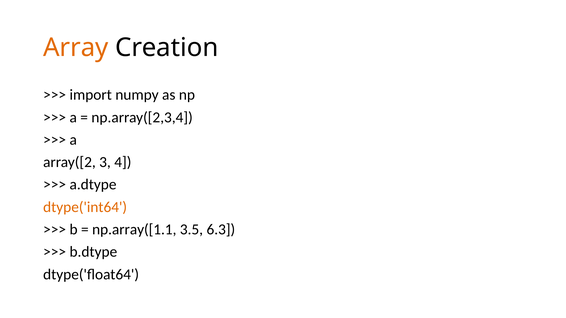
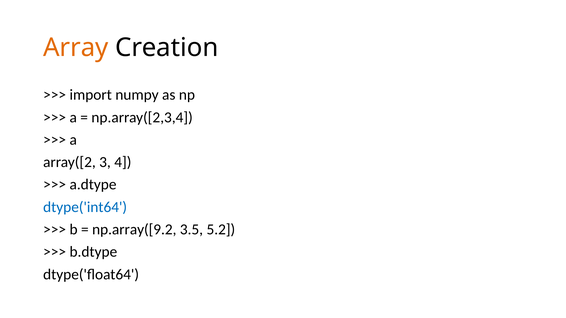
dtype('int64 colour: orange -> blue
np.array([1.1: np.array([1.1 -> np.array([9.2
6.3: 6.3 -> 5.2
